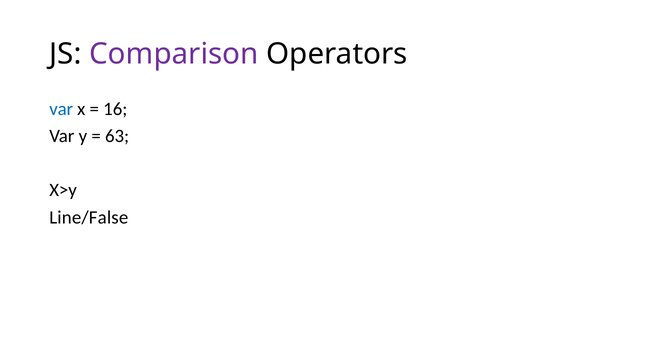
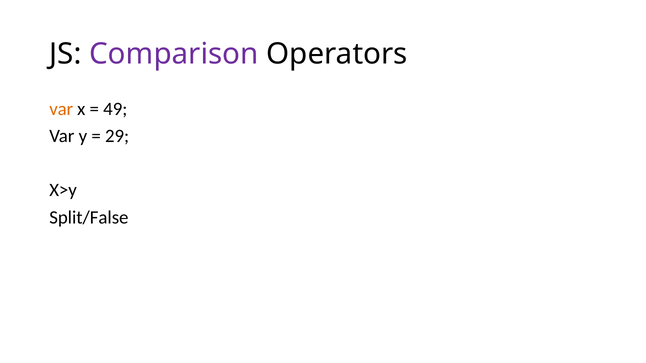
var at (61, 109) colour: blue -> orange
16: 16 -> 49
63: 63 -> 29
Line/False: Line/False -> Split/False
